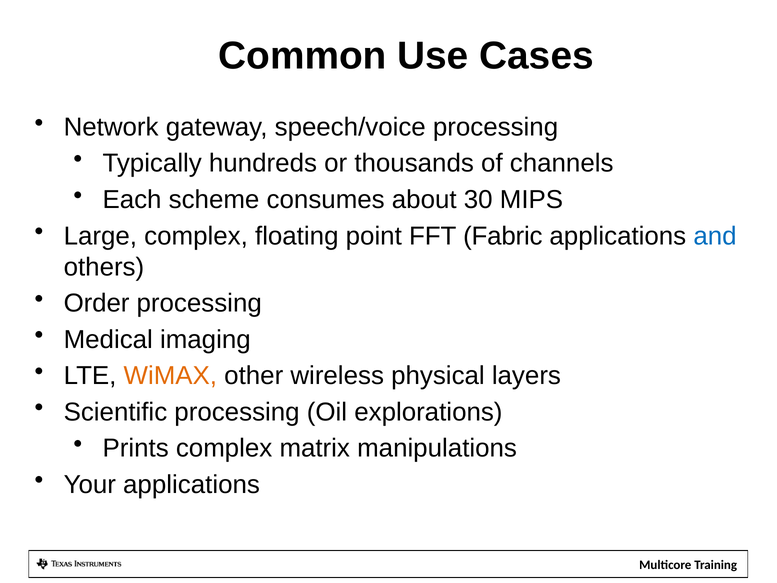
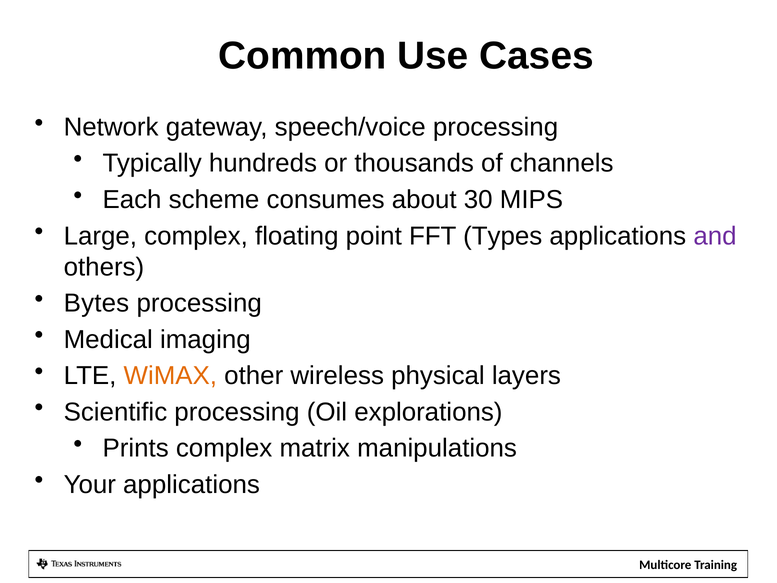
Fabric: Fabric -> Types
and colour: blue -> purple
Order: Order -> Bytes
